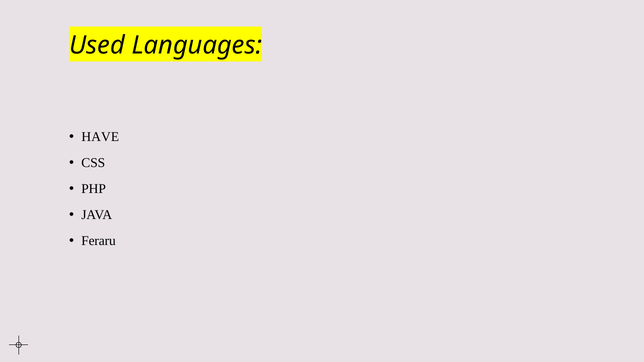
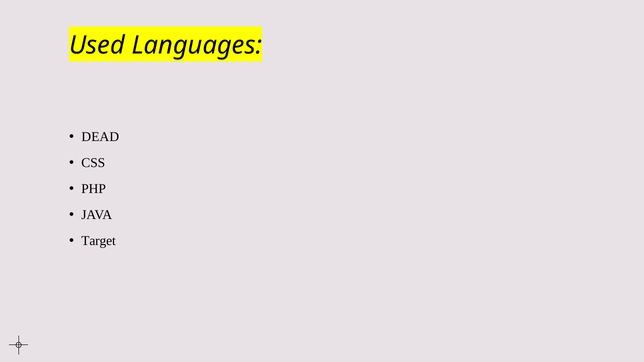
HAVE: HAVE -> DEAD
Feraru: Feraru -> Target
